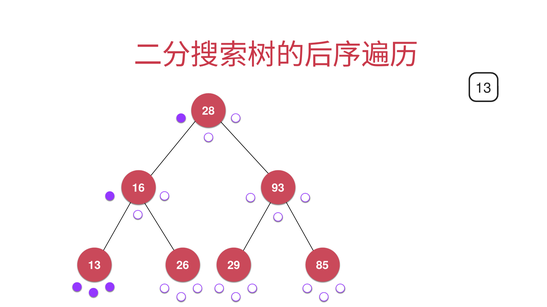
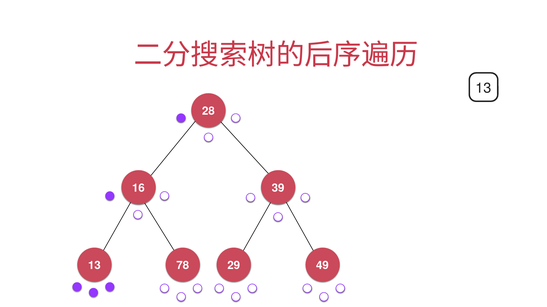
93: 93 -> 39
26: 26 -> 78
85: 85 -> 49
